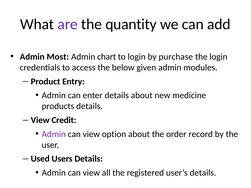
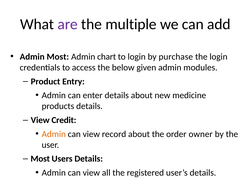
quantity: quantity -> multiple
Admin at (54, 134) colour: purple -> orange
option: option -> record
record: record -> owner
Used at (40, 159): Used -> Most
